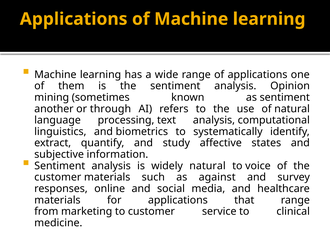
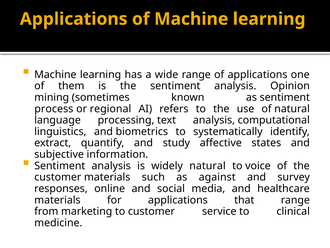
another: another -> process
through: through -> regional
